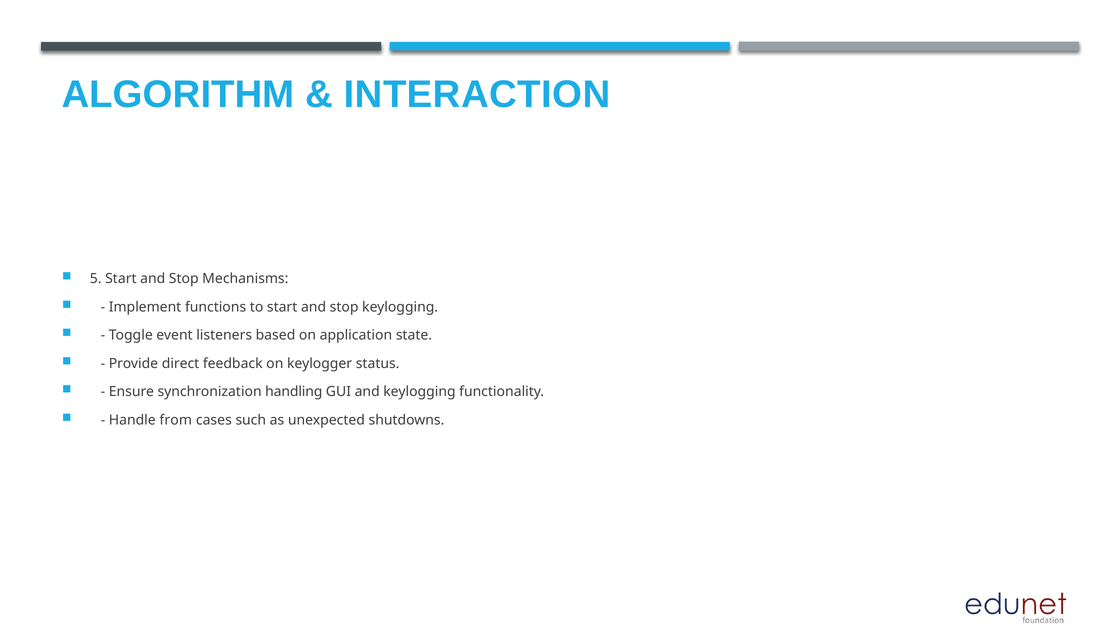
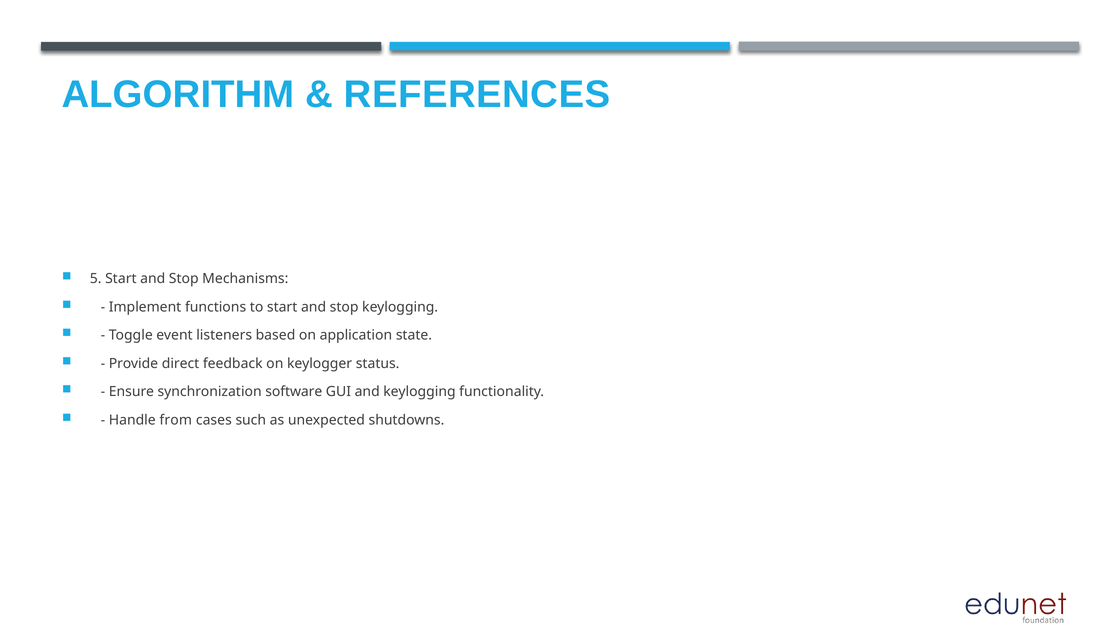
INTERACTION: INTERACTION -> REFERENCES
handling: handling -> software
